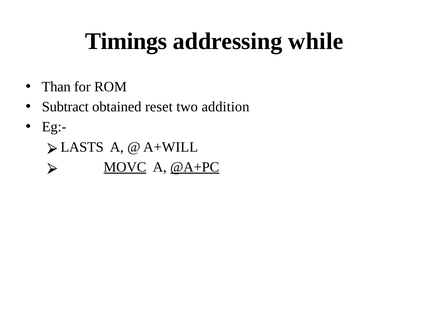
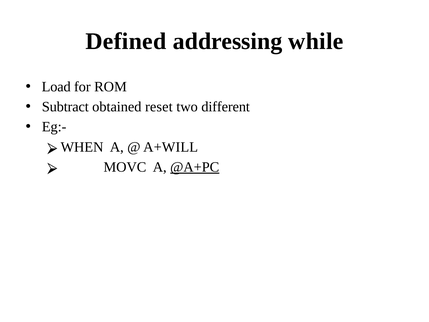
Timings: Timings -> Defined
Than: Than -> Load
addition: addition -> different
LASTS: LASTS -> WHEN
MOVC underline: present -> none
